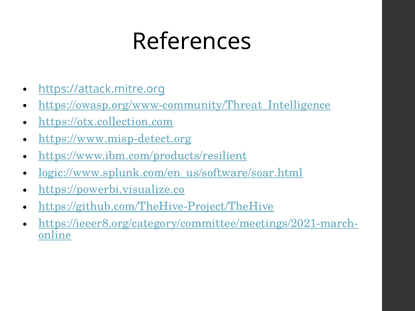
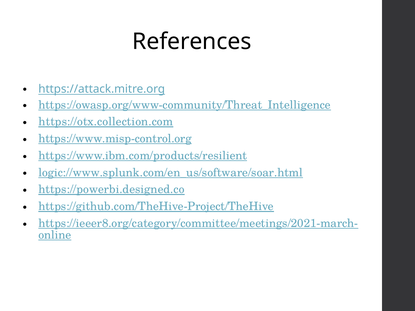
https://www.misp-detect.org: https://www.misp-detect.org -> https://www.misp-control.org
https://powerbi.visualize.co: https://powerbi.visualize.co -> https://powerbi.designed.co
